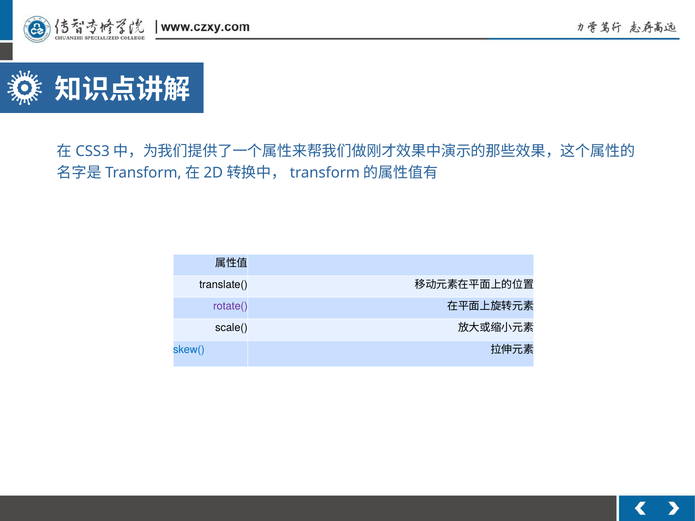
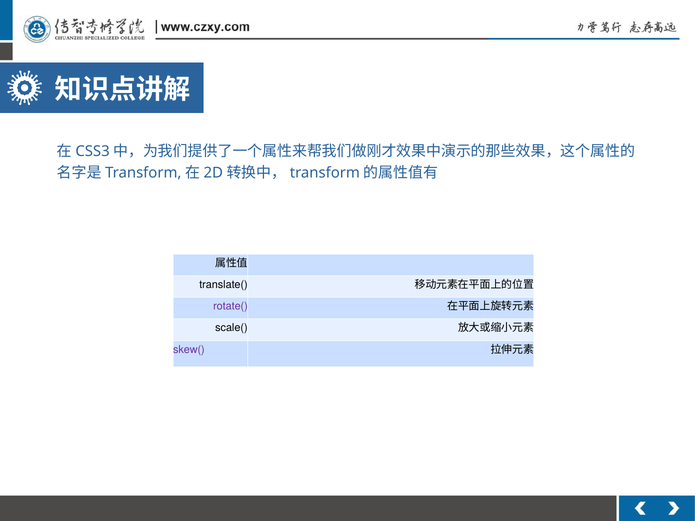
skew( colour: blue -> purple
